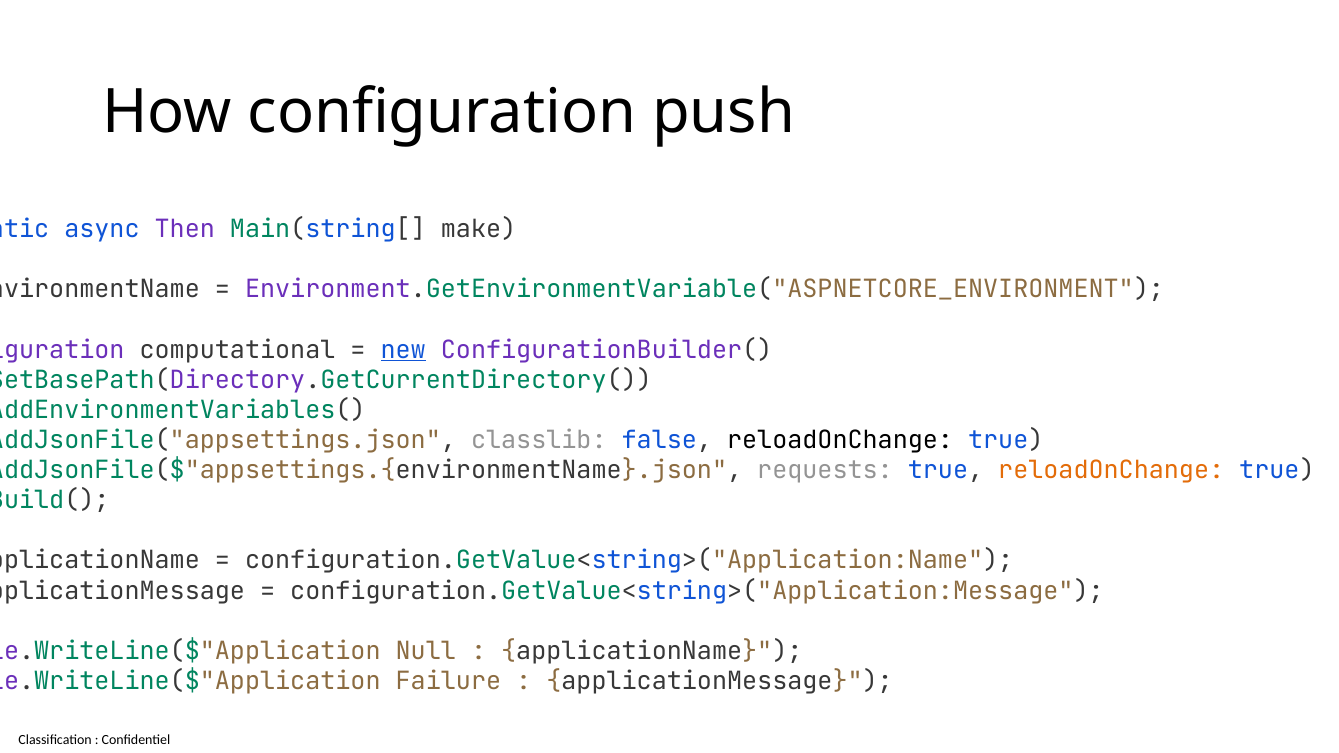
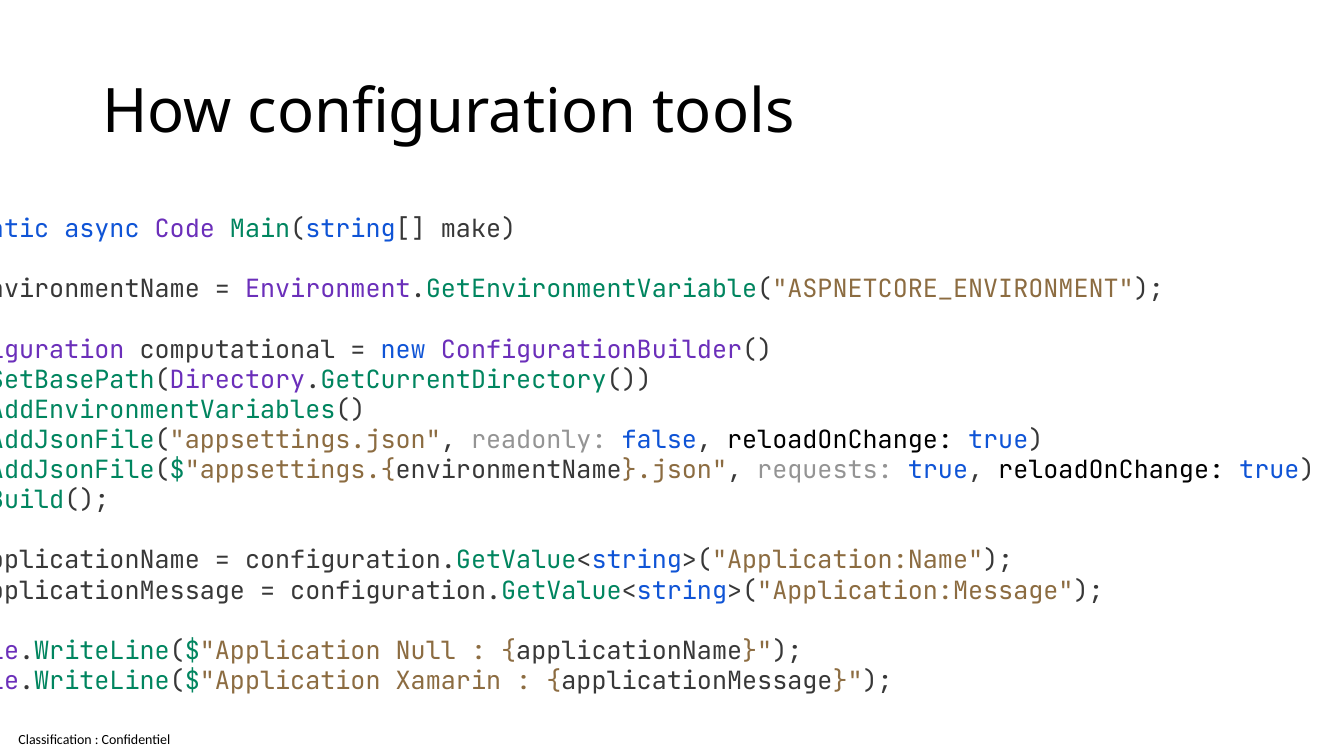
push: push -> tools
Then: Then -> Code
new underline: present -> none
classlib: classlib -> readonly
reloadOnChange at (1111, 470) colour: orange -> black
Failure: Failure -> Xamarin
